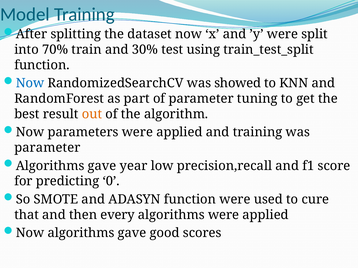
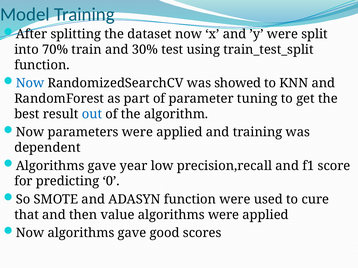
out colour: orange -> blue
parameter at (47, 148): parameter -> dependent
every: every -> value
